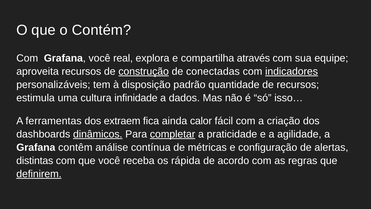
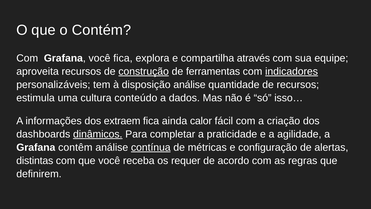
você real: real -> fica
conectadas: conectadas -> ferramentas
disposição padrão: padrão -> análise
infinidade: infinidade -> conteúdo
ferramentas: ferramentas -> informações
completar underline: present -> none
contínua underline: none -> present
rápida: rápida -> requer
definirem underline: present -> none
